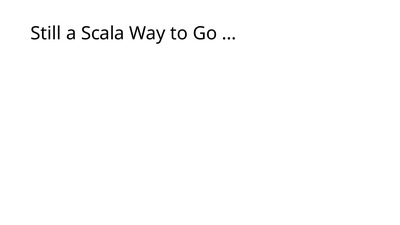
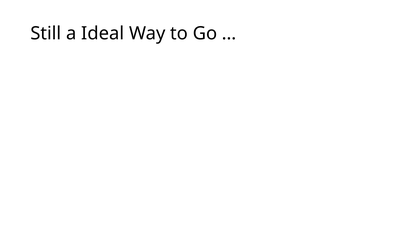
Scala: Scala -> Ideal
